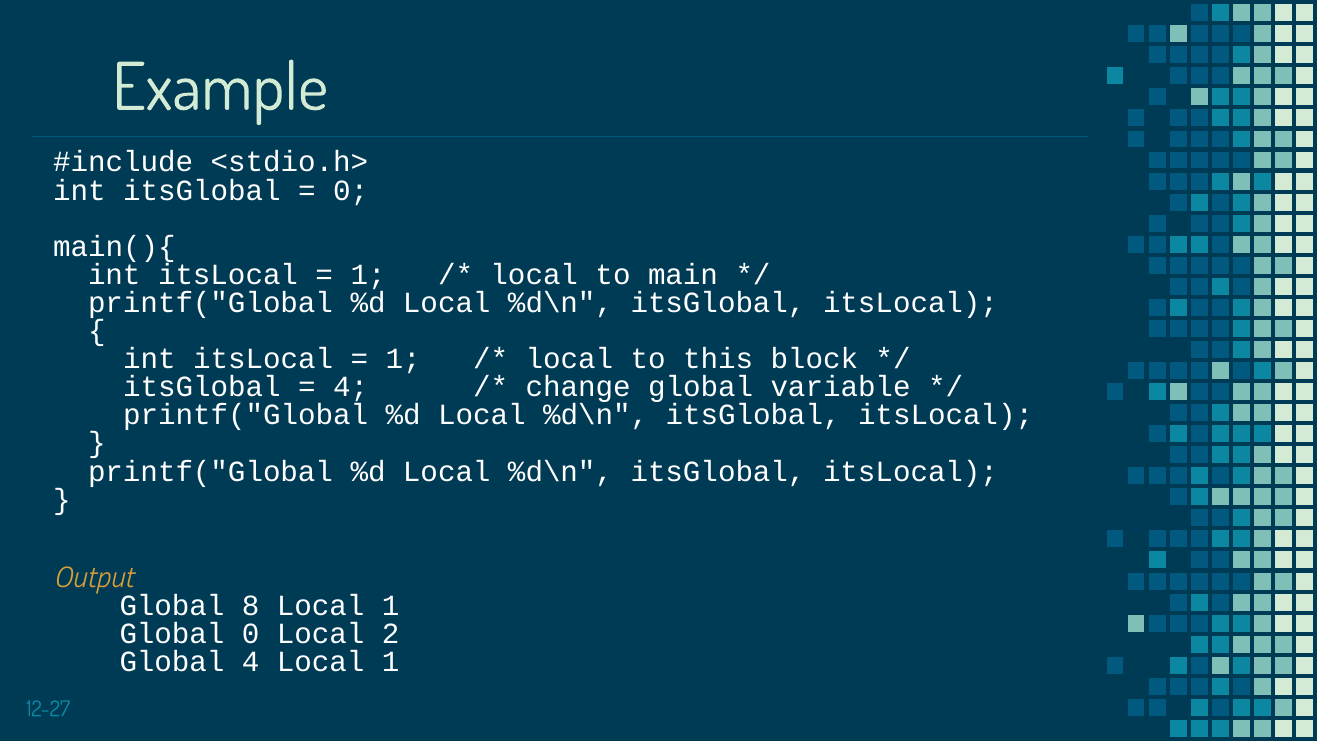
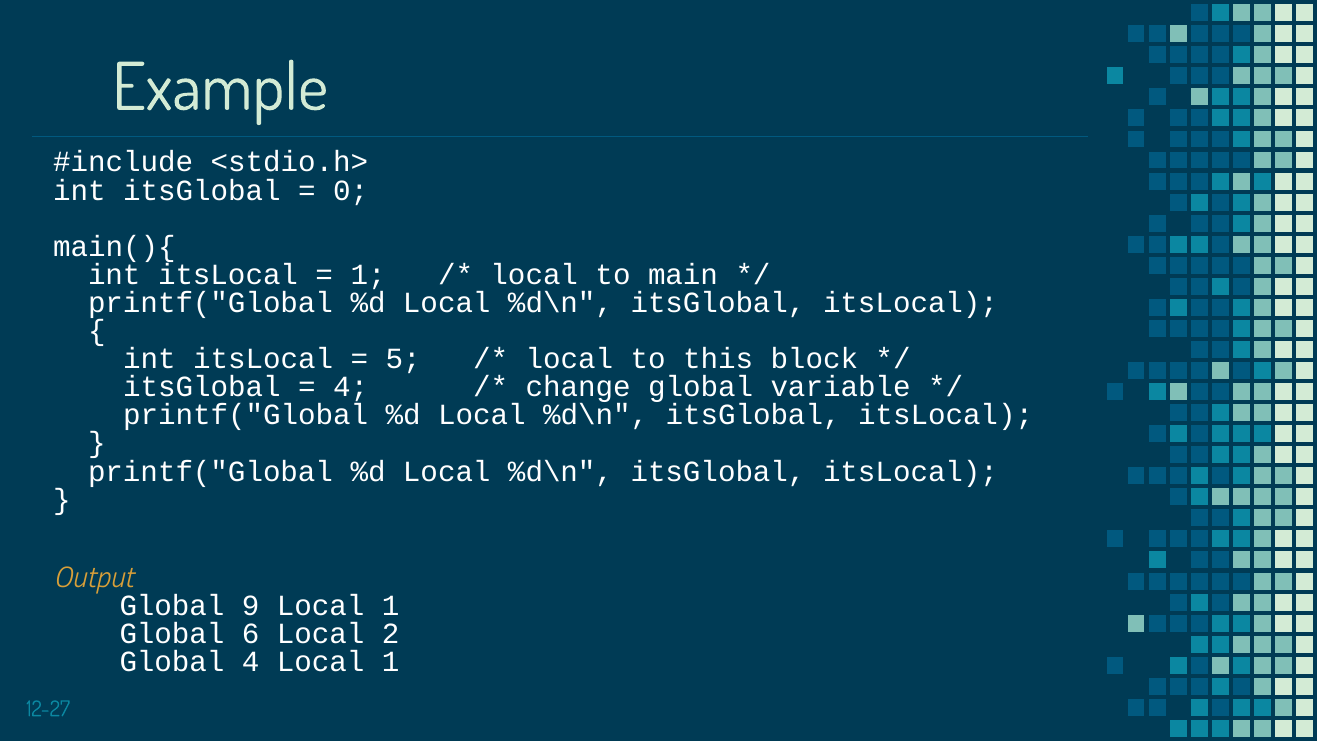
1 at (403, 359): 1 -> 5
8: 8 -> 9
Global 0: 0 -> 6
